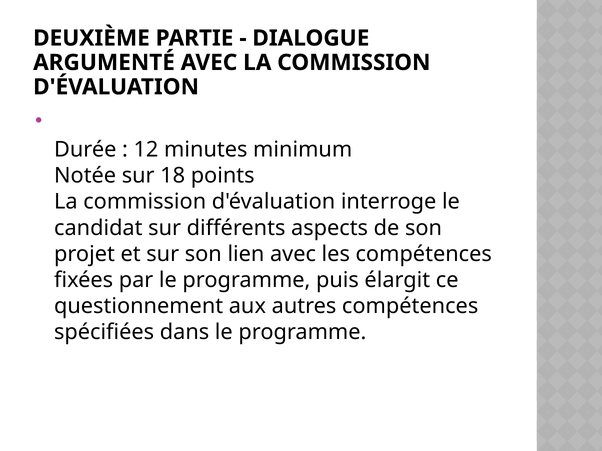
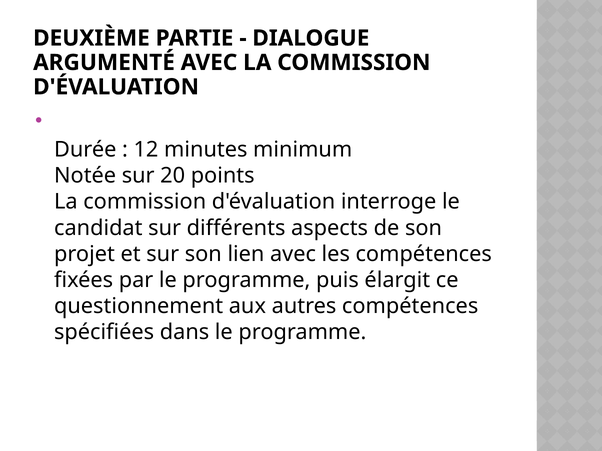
18: 18 -> 20
